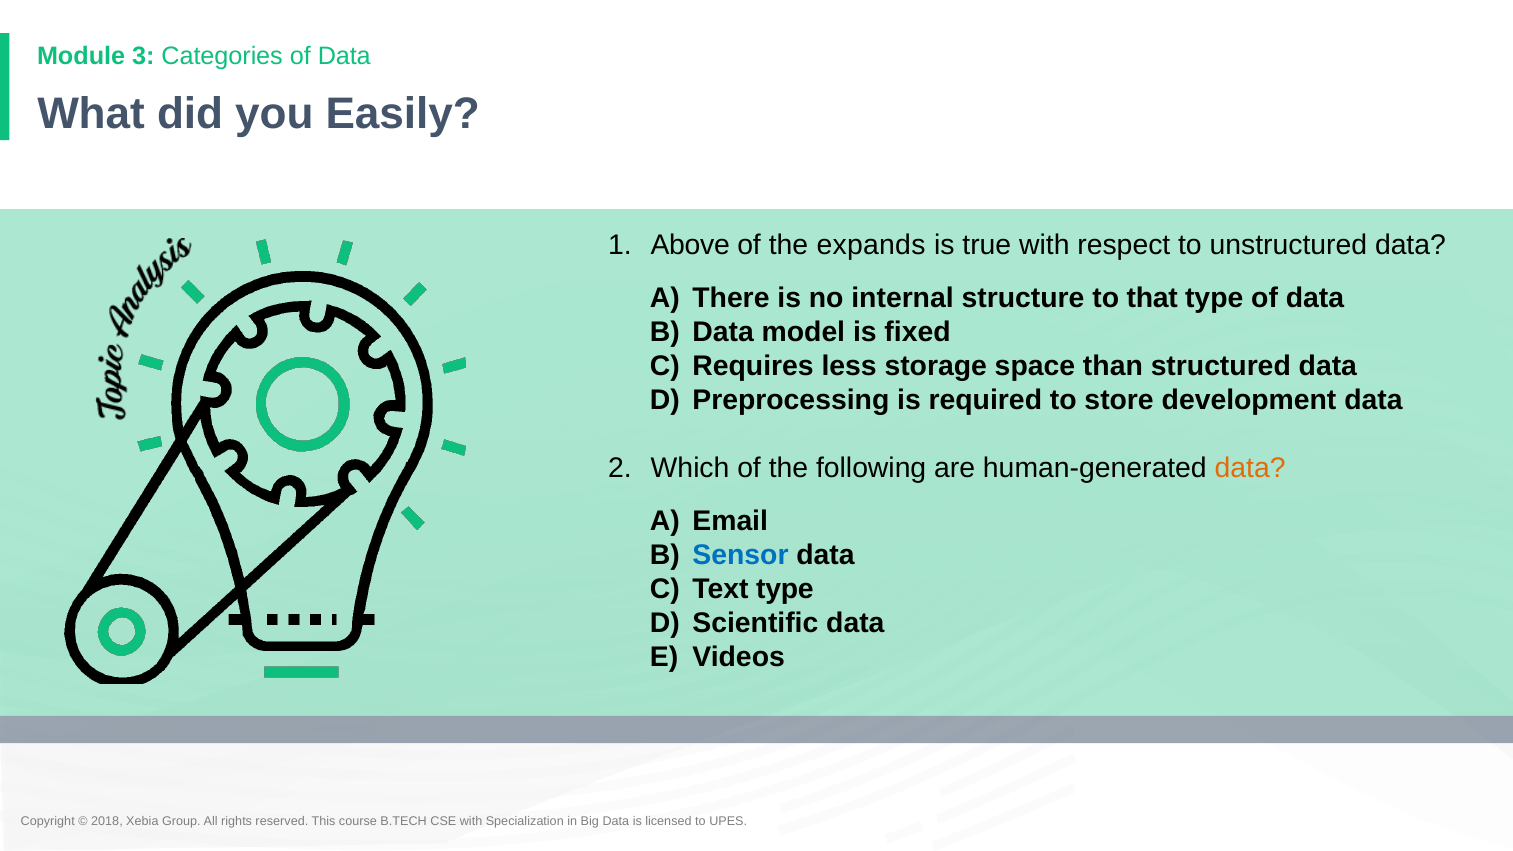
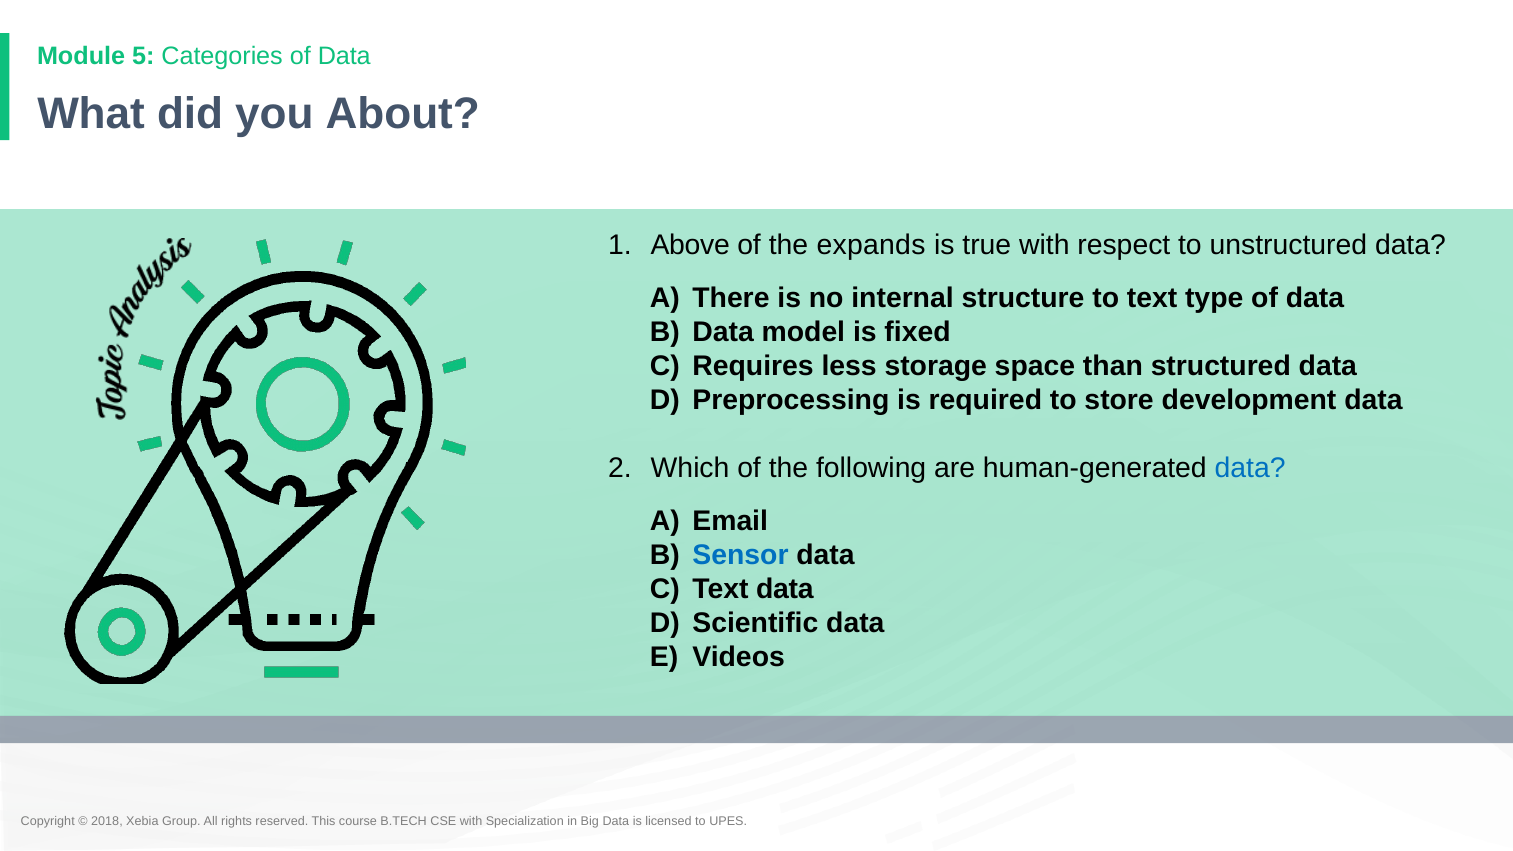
3: 3 -> 5
Easily: Easily -> About
to that: that -> text
data at (1250, 469) colour: orange -> blue
Text type: type -> data
